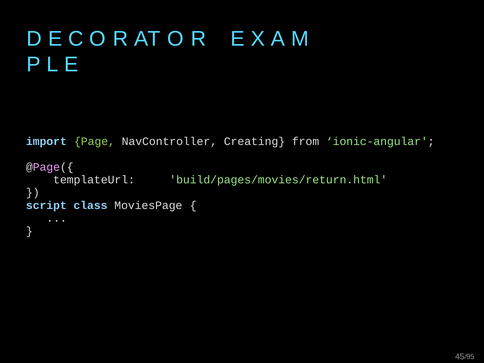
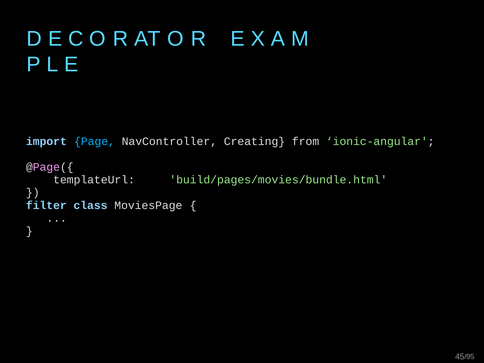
Page colour: light green -> light blue
build/pages/movies/return.html: build/pages/movies/return.html -> build/pages/movies/bundle.html
script: script -> filter
